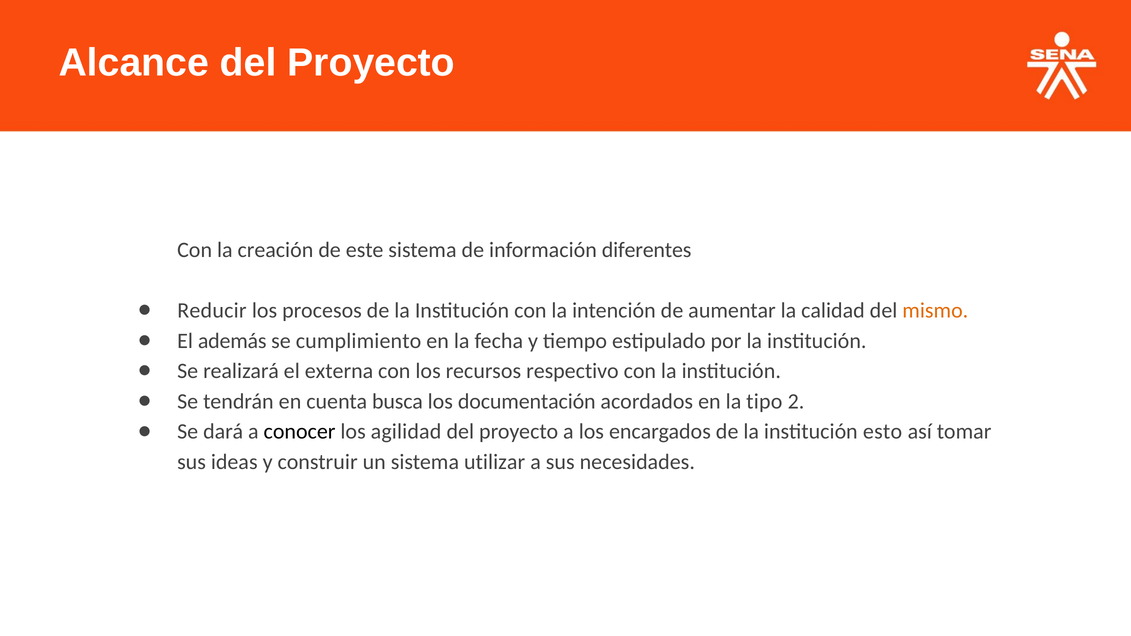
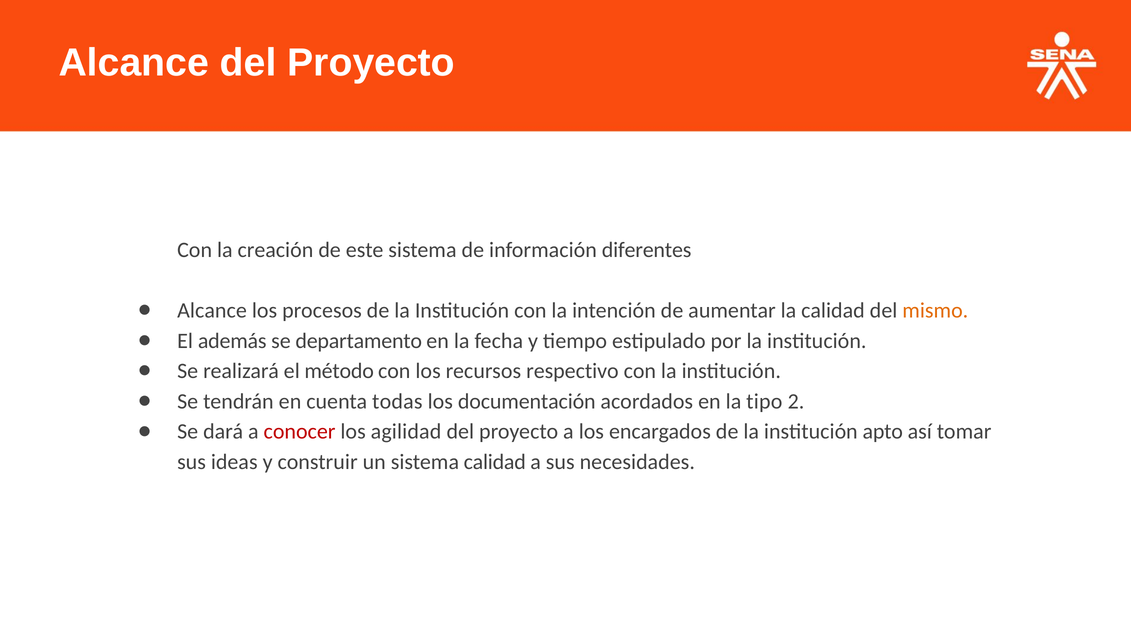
Reducir at (212, 311): Reducir -> Alcance
cumplimiento: cumplimiento -> departamento
externa: externa -> método
busca: busca -> todas
conocer colour: black -> red
esto: esto -> apto
sistema utilizar: utilizar -> calidad
